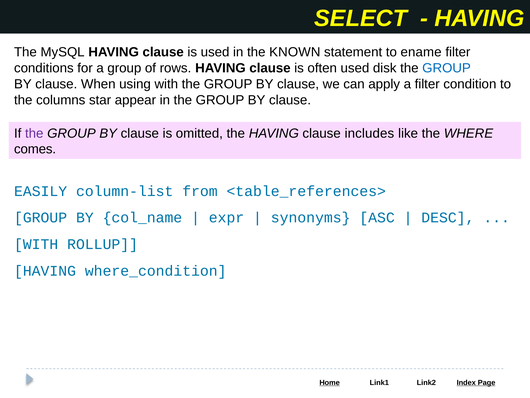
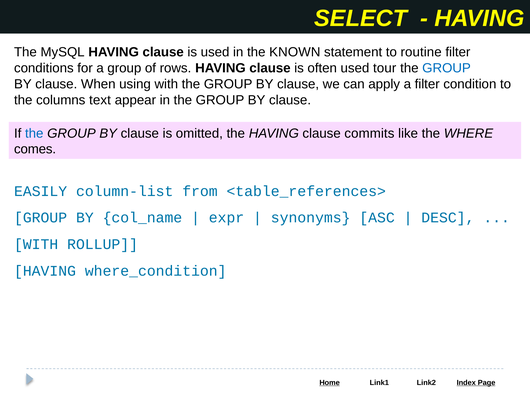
ename: ename -> routine
disk: disk -> tour
star: star -> text
the at (34, 133) colour: purple -> blue
includes: includes -> commits
